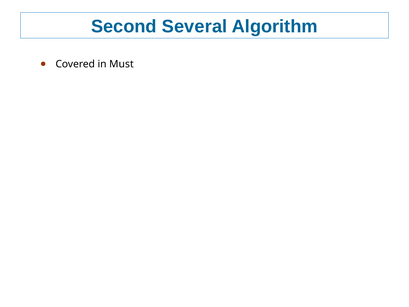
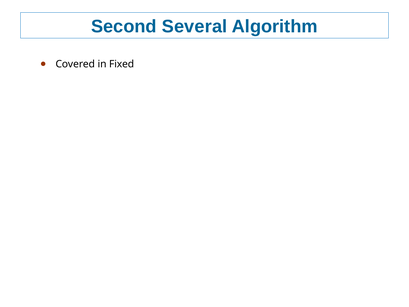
Must: Must -> Fixed
